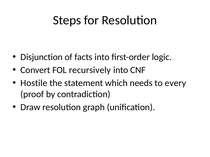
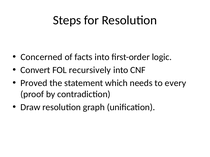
Disjunction: Disjunction -> Concerned
Hostile: Hostile -> Proved
